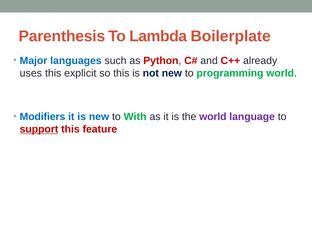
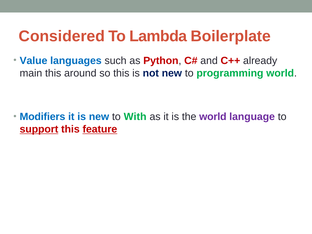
Parenthesis: Parenthesis -> Considered
Major: Major -> Value
uses: uses -> main
explicit: explicit -> around
feature underline: none -> present
